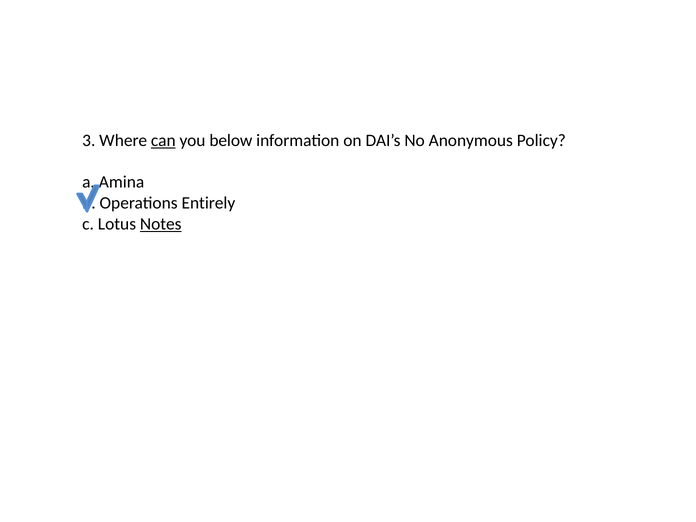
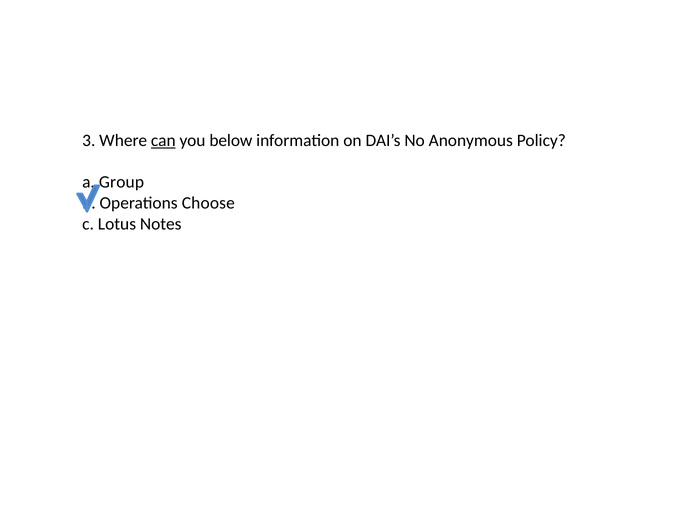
Amina: Amina -> Group
Entirely: Entirely -> Choose
Notes underline: present -> none
